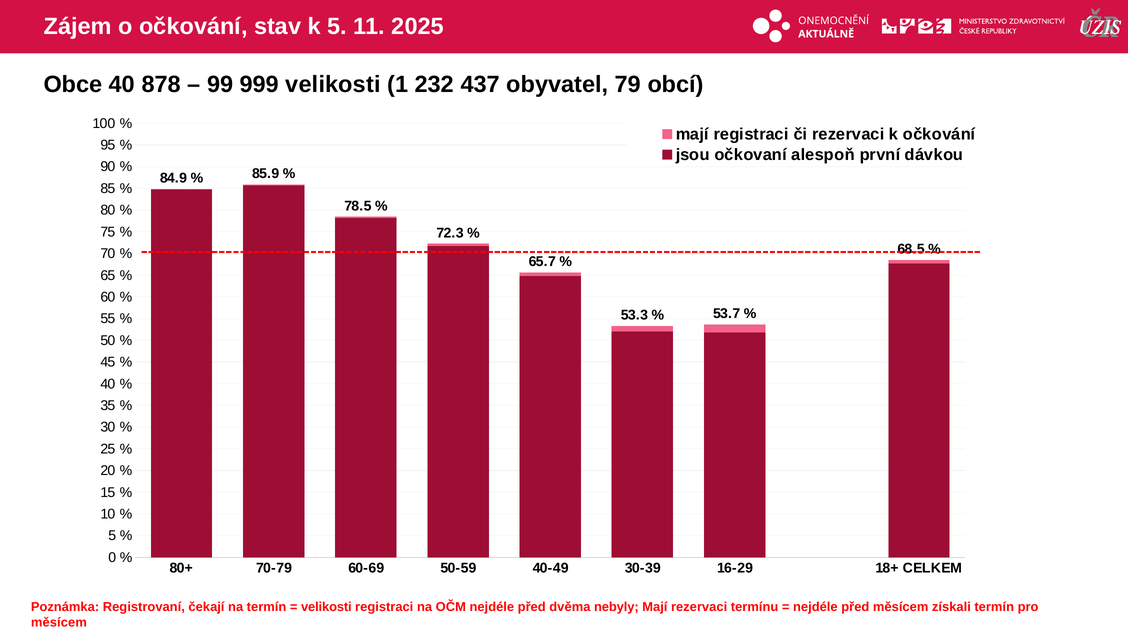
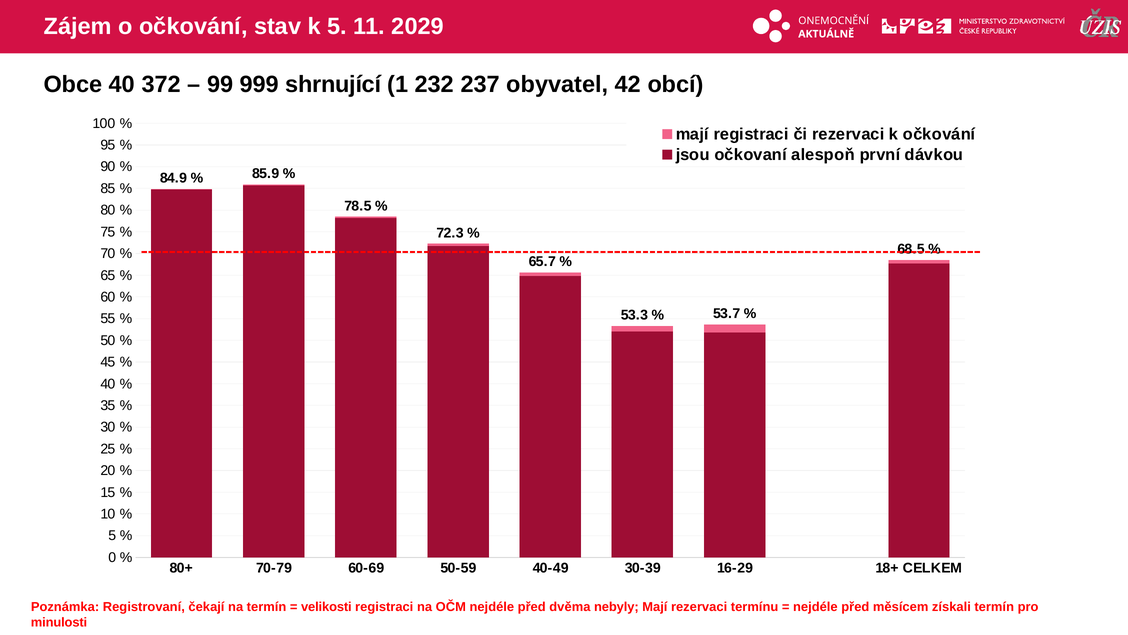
2025: 2025 -> 2029
878: 878 -> 372
999 velikosti: velikosti -> shrnující
437: 437 -> 237
79: 79 -> 42
měsícem at (59, 622): měsícem -> minulosti
